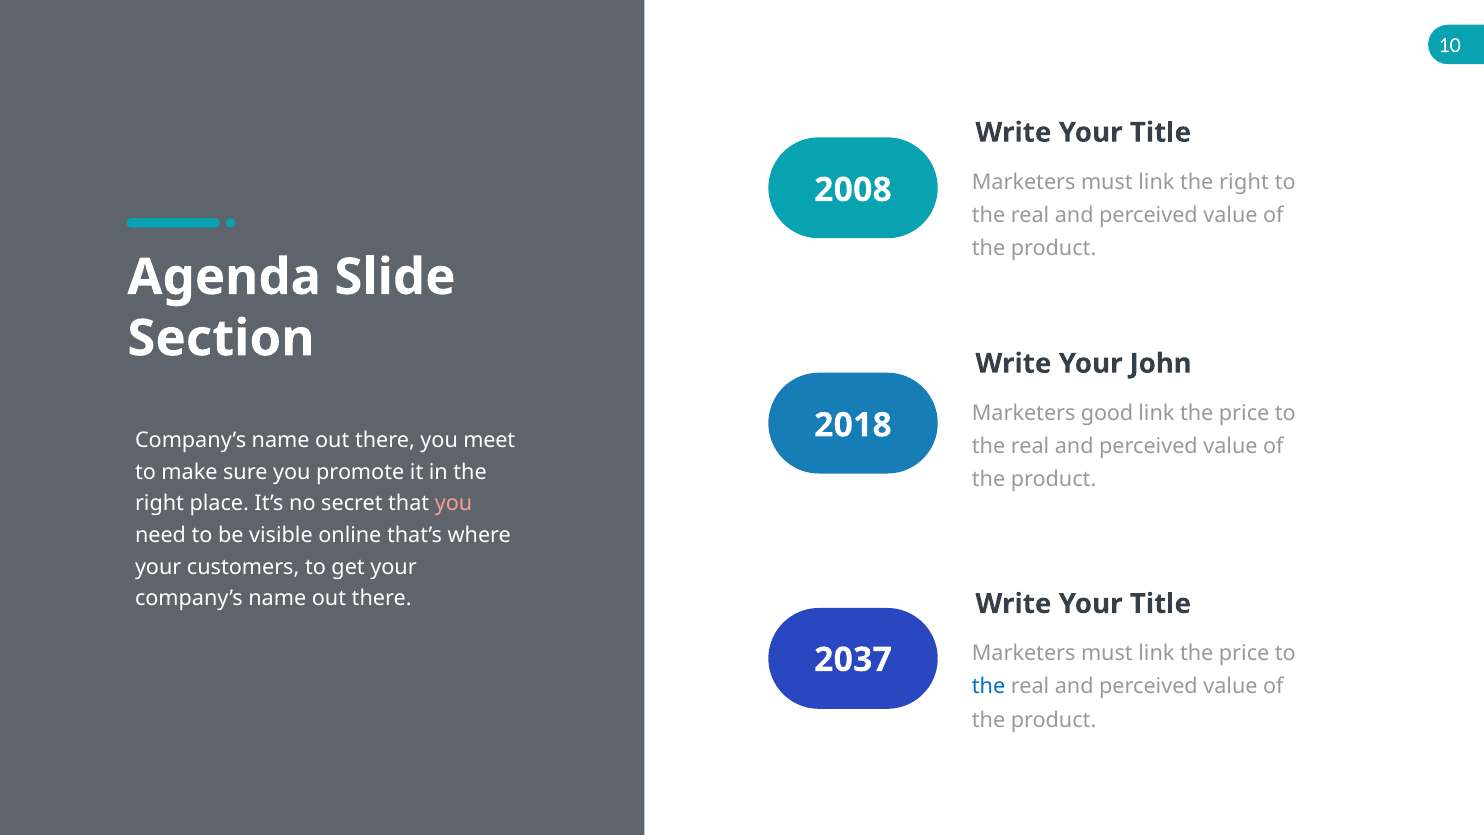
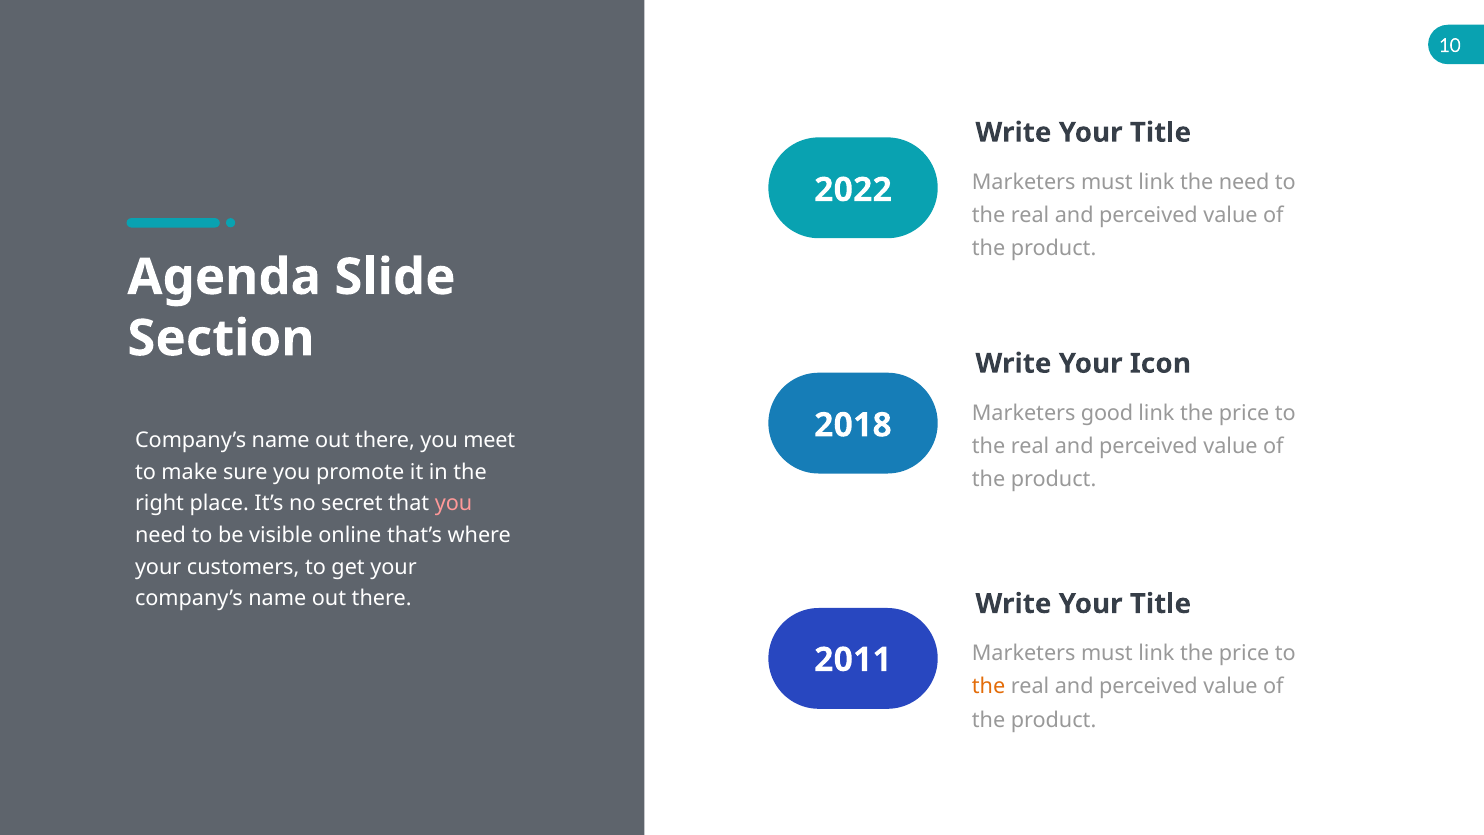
link the right: right -> need
2008: 2008 -> 2022
John: John -> Icon
2037: 2037 -> 2011
the at (989, 687) colour: blue -> orange
